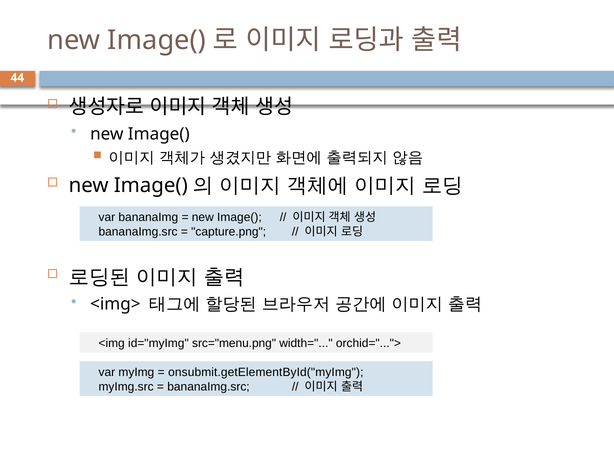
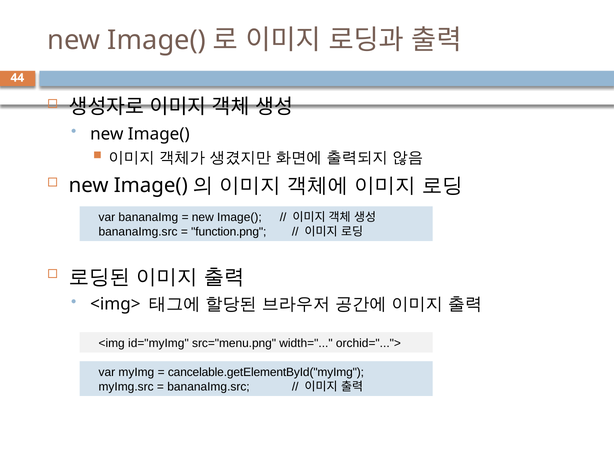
capture.png: capture.png -> function.png
onsubmit.getElementById("myImg: onsubmit.getElementById("myImg -> cancelable.getElementById("myImg
